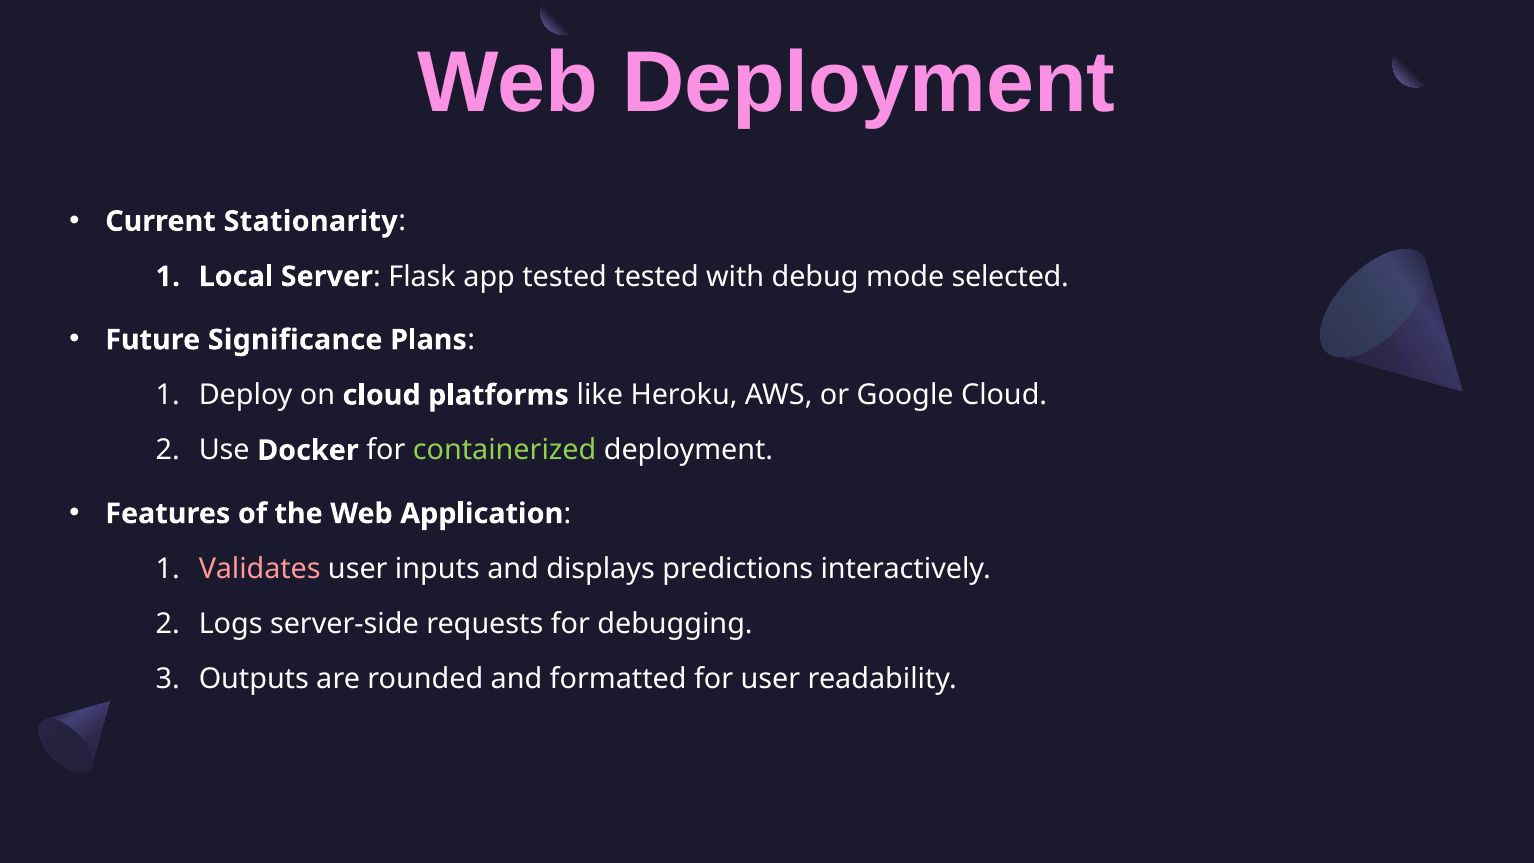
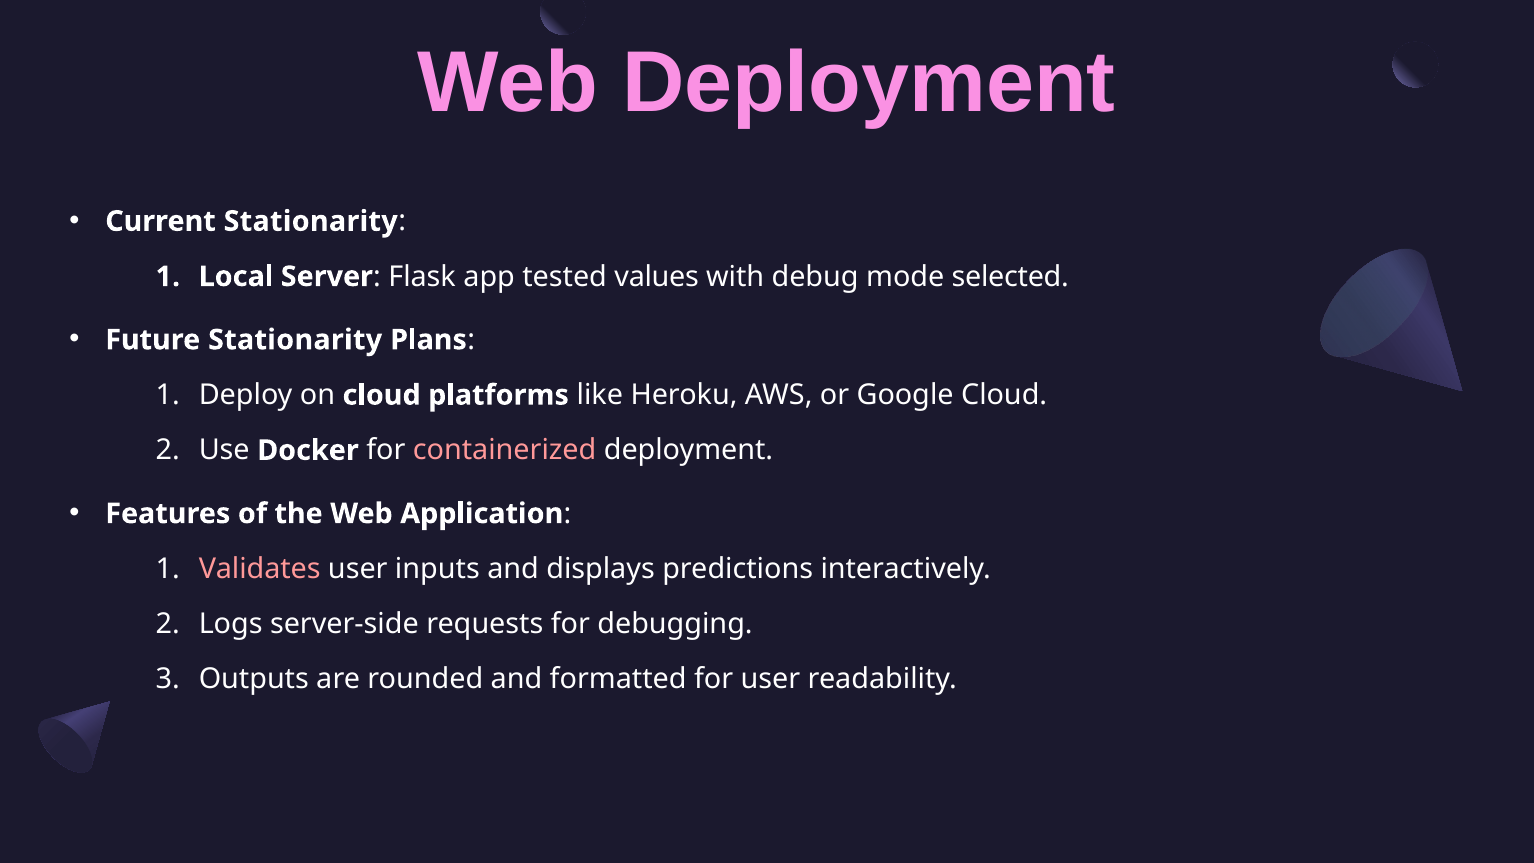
tested tested: tested -> values
Future Significance: Significance -> Stationarity
containerized colour: light green -> pink
